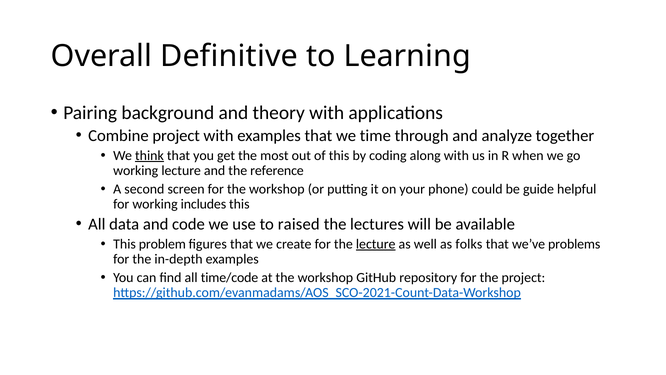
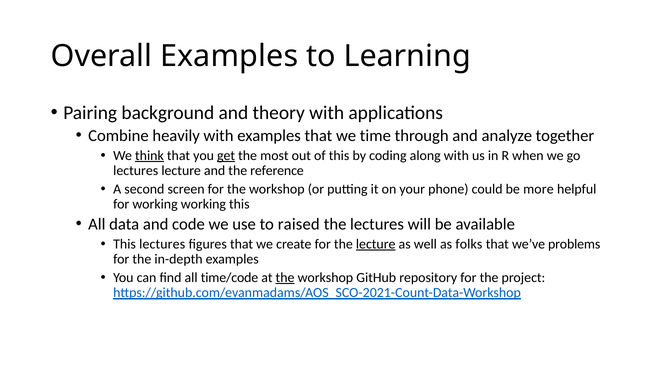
Overall Definitive: Definitive -> Examples
Combine project: project -> heavily
get underline: none -> present
working at (136, 170): working -> lectures
guide: guide -> more
working includes: includes -> working
This problem: problem -> lectures
the at (285, 277) underline: none -> present
